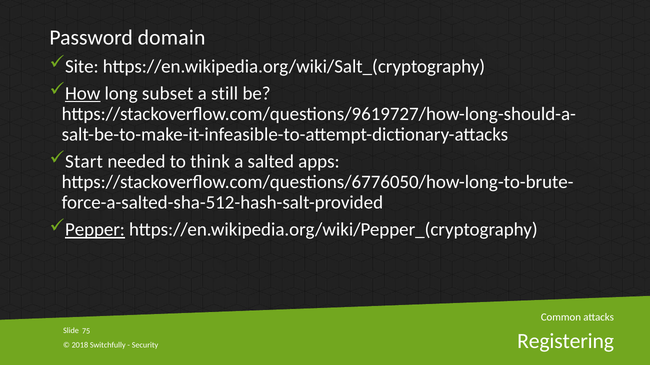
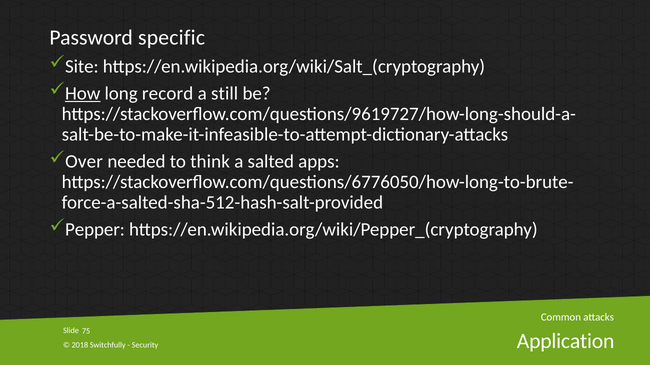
domain: domain -> specific
subset: subset -> record
Start: Start -> Over
Pepper underline: present -> none
Registering: Registering -> Application
